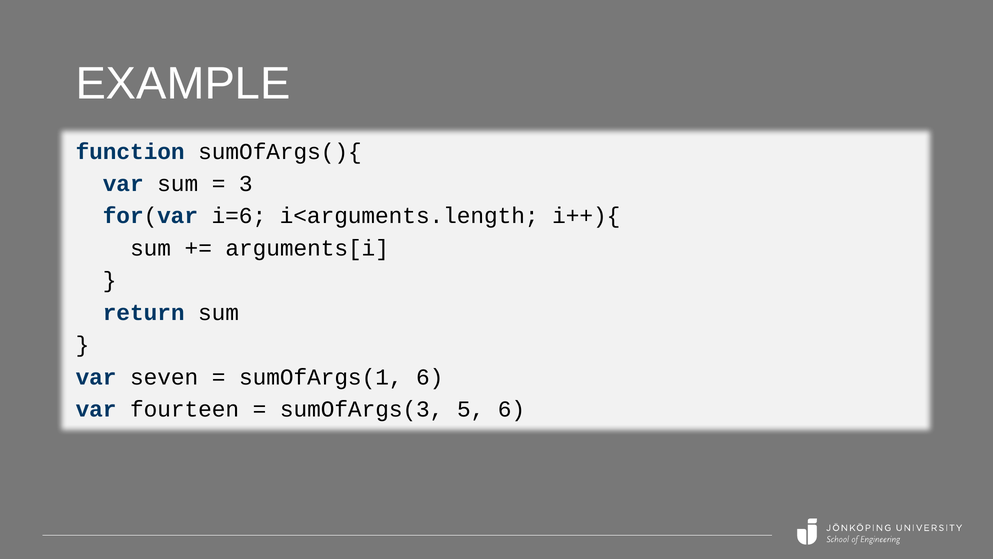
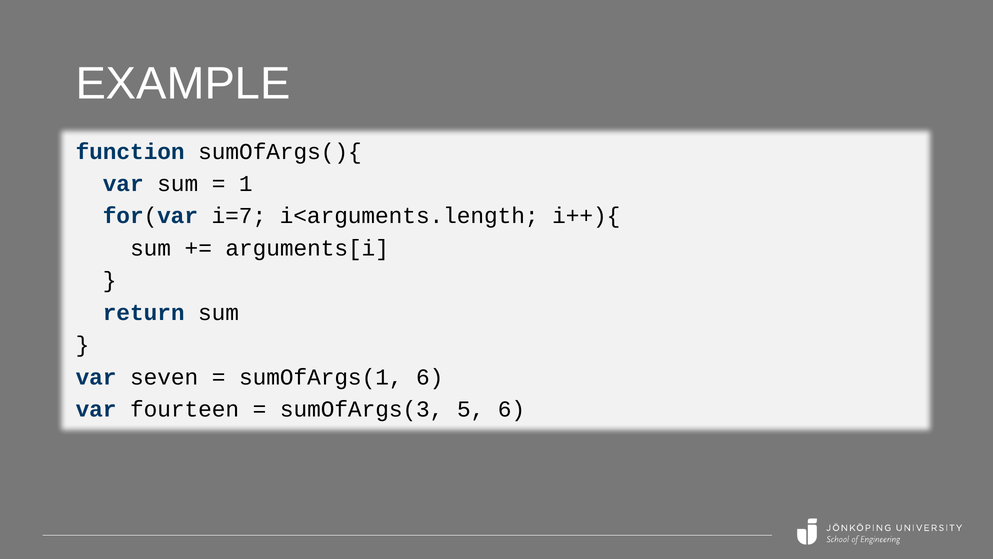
3: 3 -> 1
i=6: i=6 -> i=7
